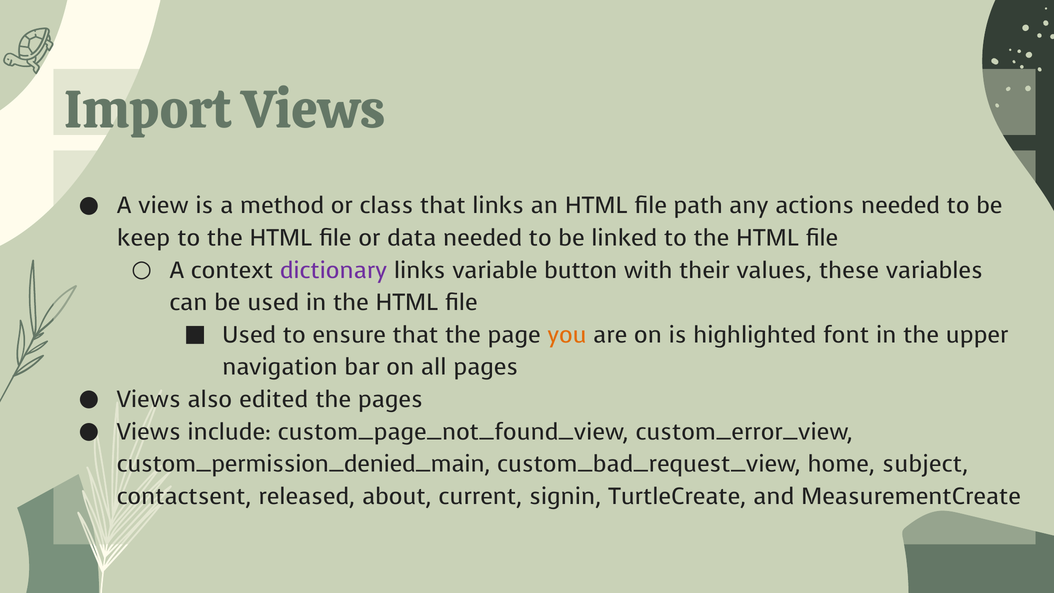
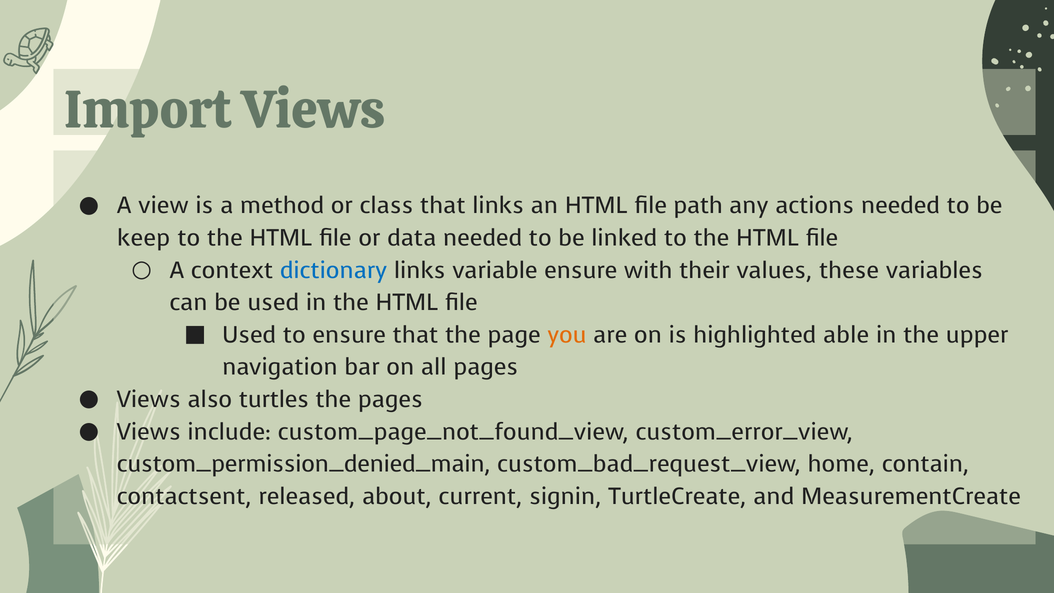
dictionary colour: purple -> blue
variable button: button -> ensure
font: font -> able
edited: edited -> turtles
subject: subject -> contain
